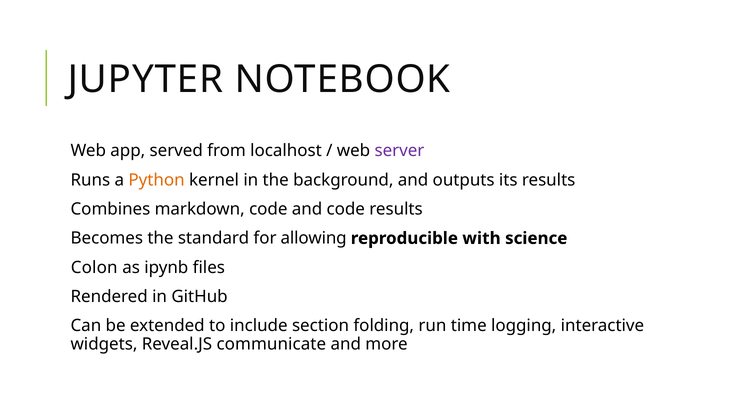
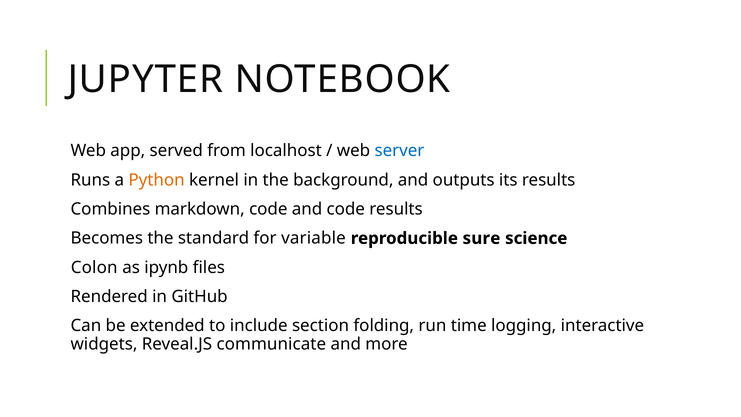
server colour: purple -> blue
allowing: allowing -> variable
with: with -> sure
